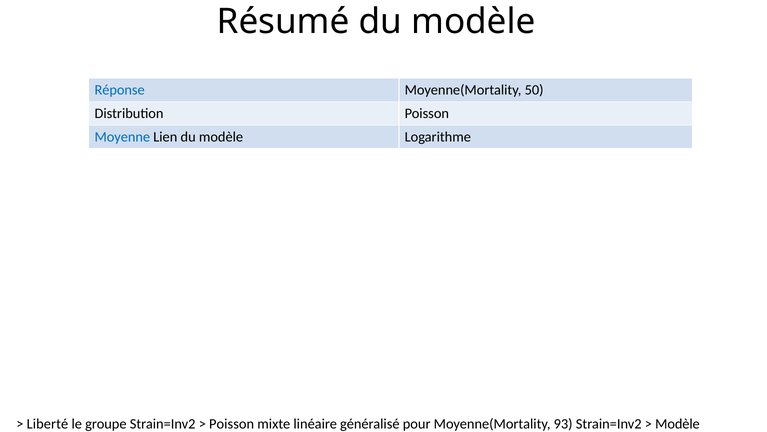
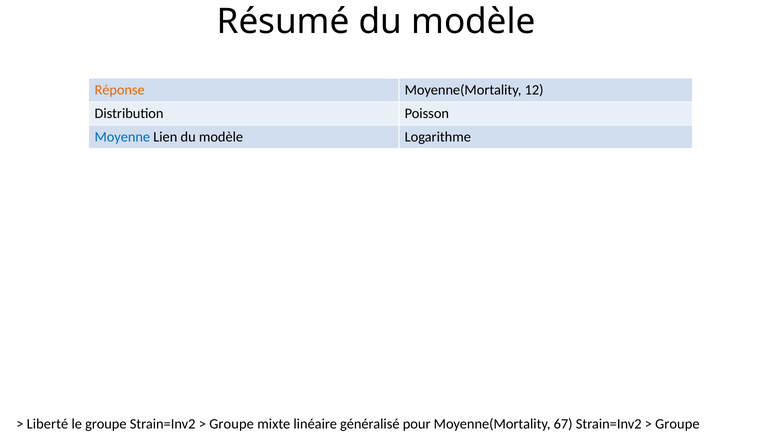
Réponse colour: blue -> orange
50: 50 -> 12
Poisson at (232, 423): Poisson -> Groupe
93: 93 -> 67
Modèle at (677, 423): Modèle -> Groupe
